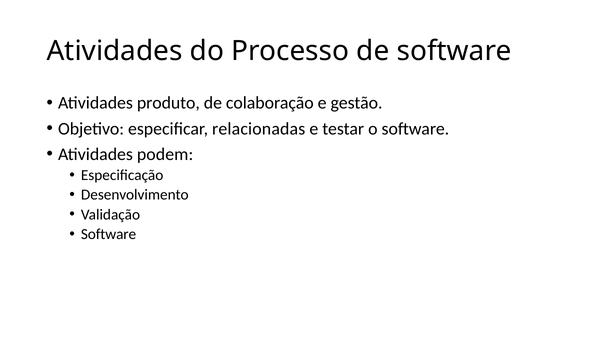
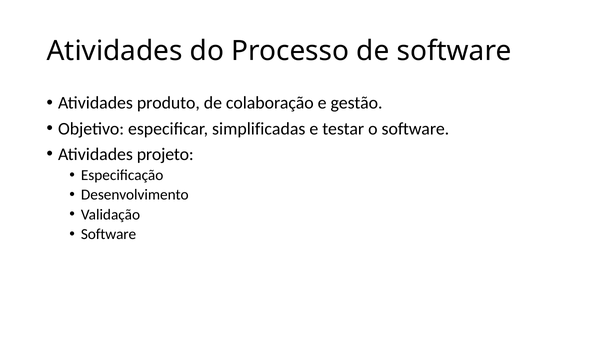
relacionadas: relacionadas -> simplificadas
podem: podem -> projeto
